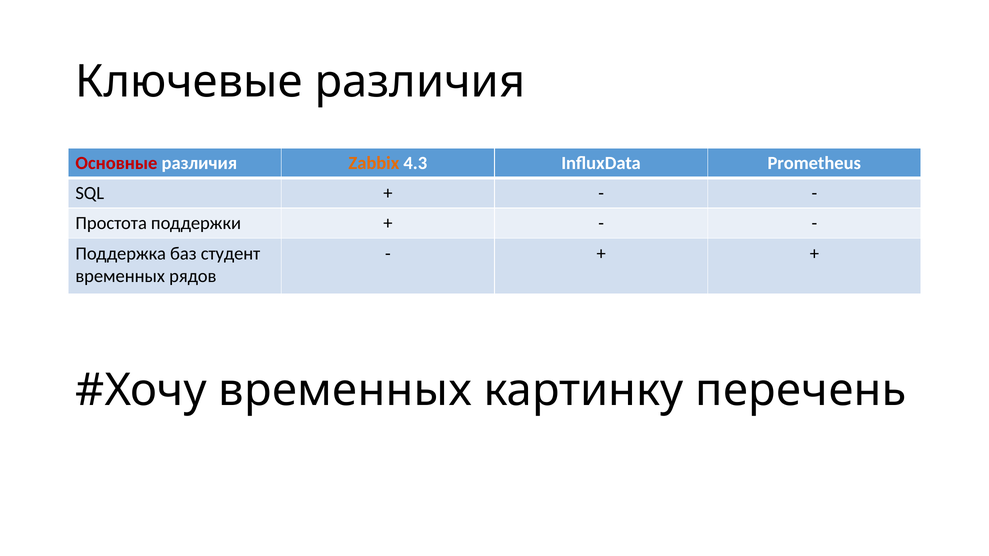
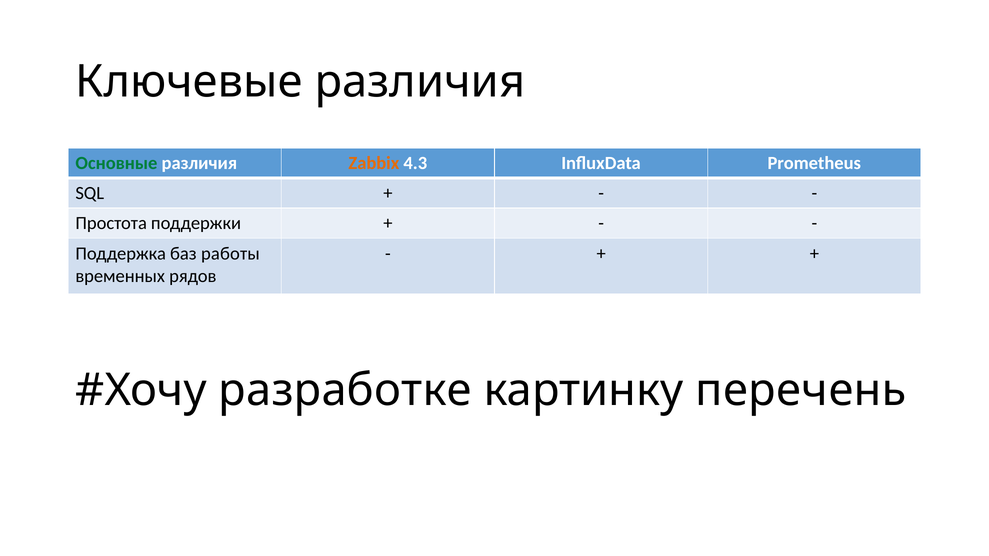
Основные colour: red -> green
студент: студент -> работы
временных at (345, 391): временных -> разработке
